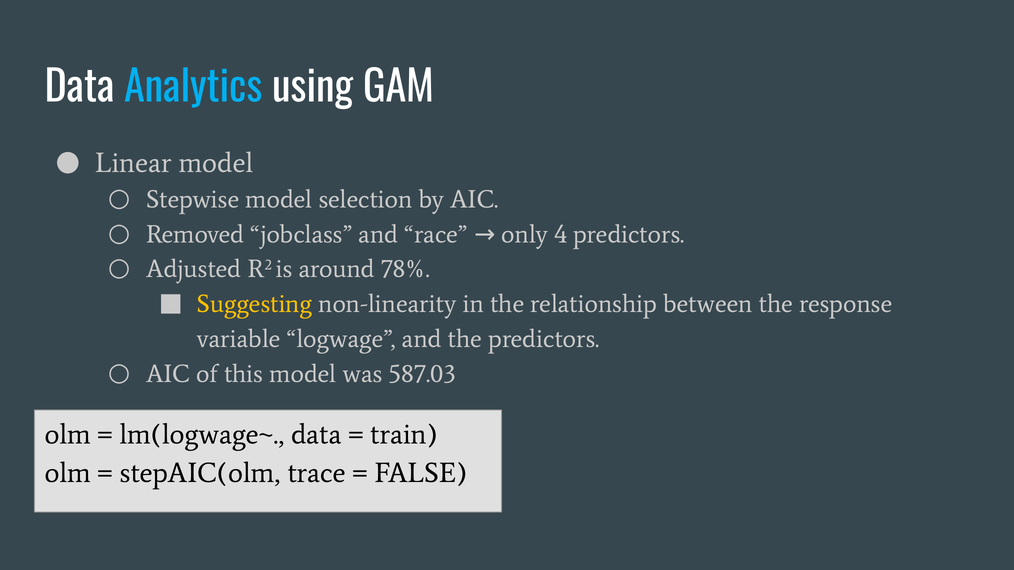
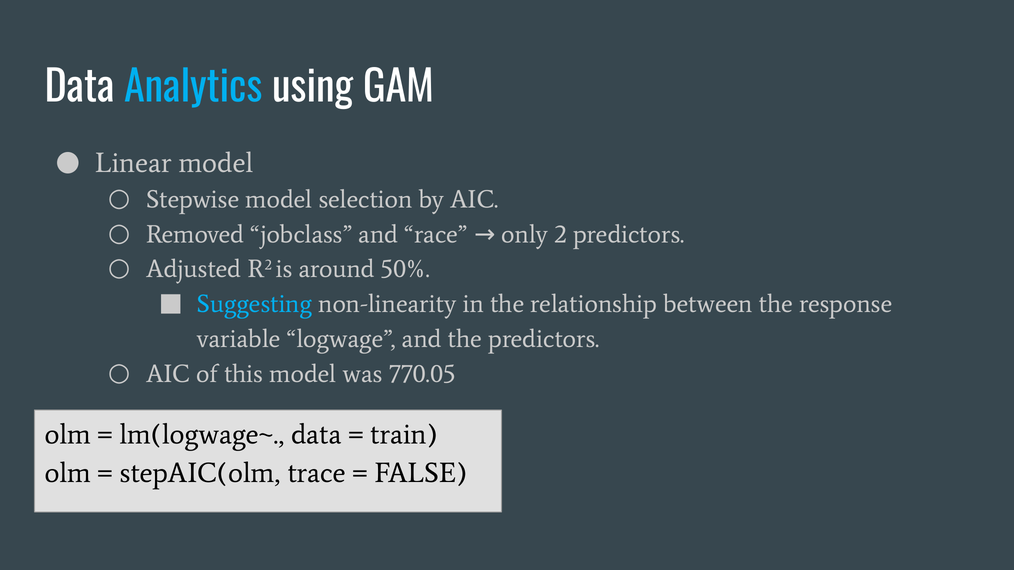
4: 4 -> 2
78%: 78% -> 50%
Suggesting colour: yellow -> light blue
587.03: 587.03 -> 770.05
